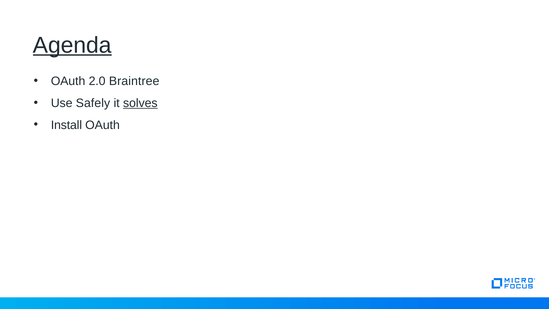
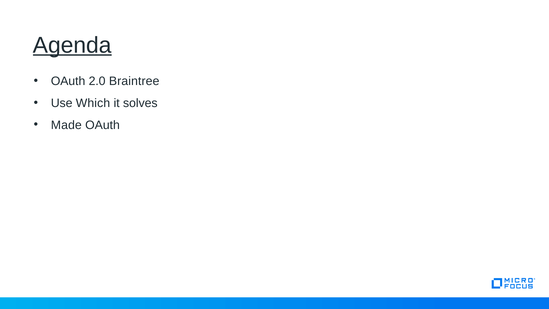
Safely: Safely -> Which
solves underline: present -> none
Install: Install -> Made
